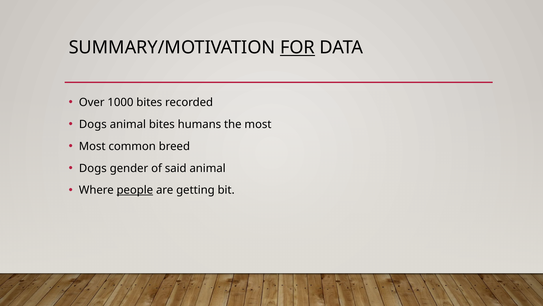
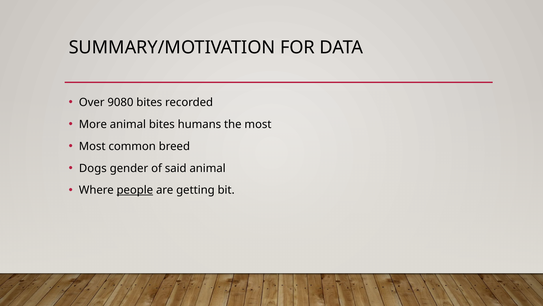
FOR underline: present -> none
1000: 1000 -> 9080
Dogs at (93, 124): Dogs -> More
